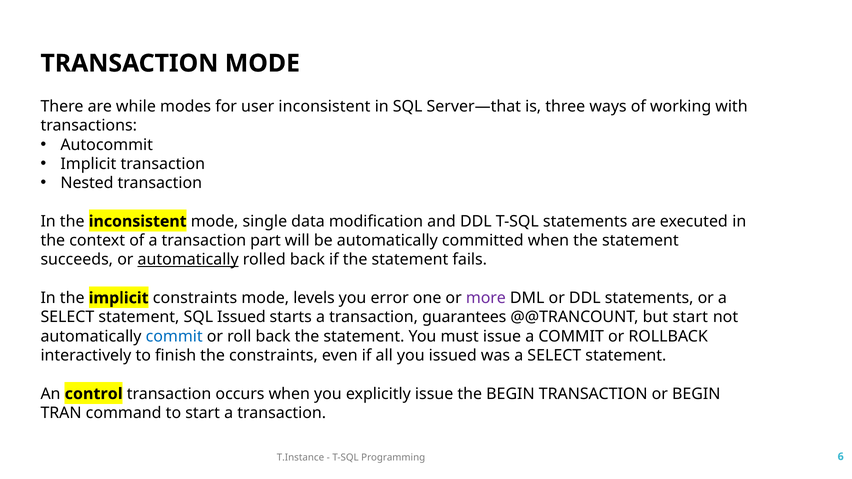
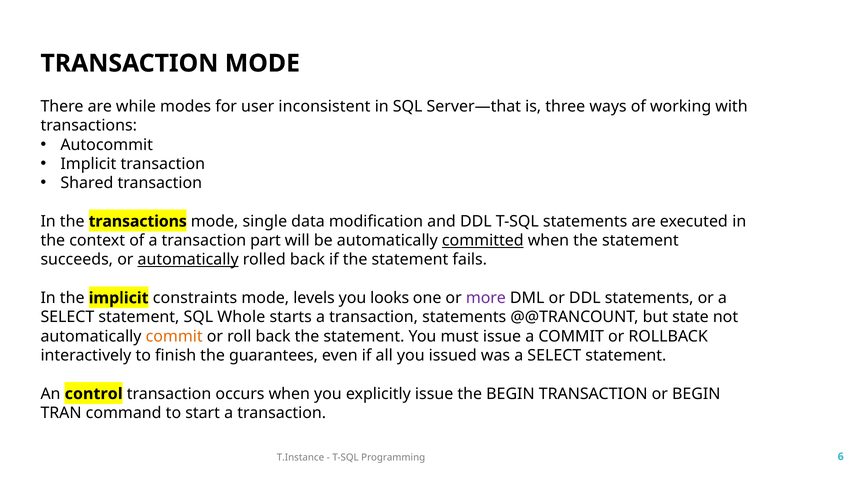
Nested: Nested -> Shared
the inconsistent: inconsistent -> transactions
committed underline: none -> present
error: error -> looks
SQL Issued: Issued -> Whole
transaction guarantees: guarantees -> statements
but start: start -> state
commit at (174, 337) colour: blue -> orange
the constraints: constraints -> guarantees
